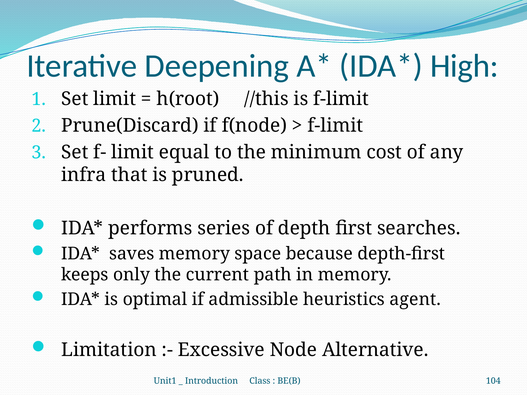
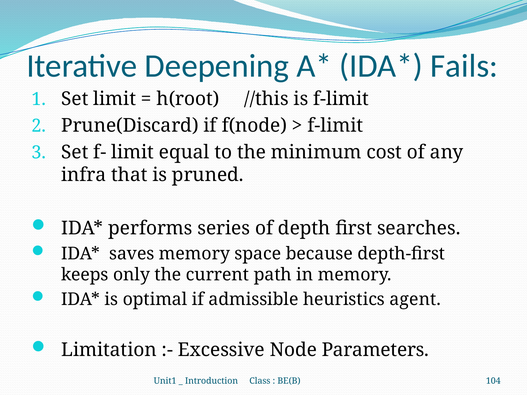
High: High -> Fails
Alternative: Alternative -> Parameters
